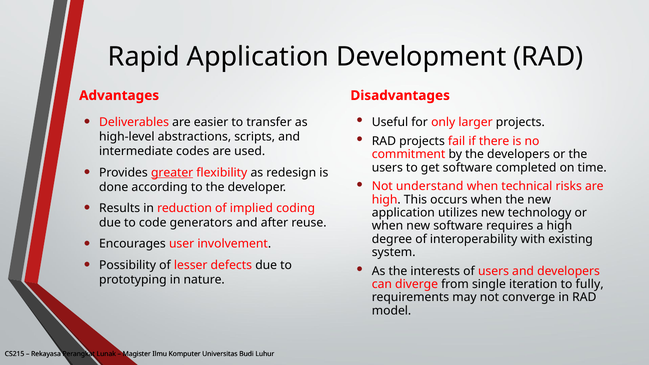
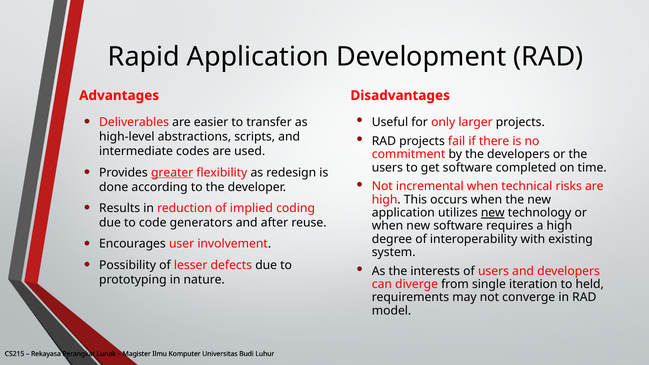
understand: understand -> incremental
new at (493, 213) underline: none -> present
fully: fully -> held
